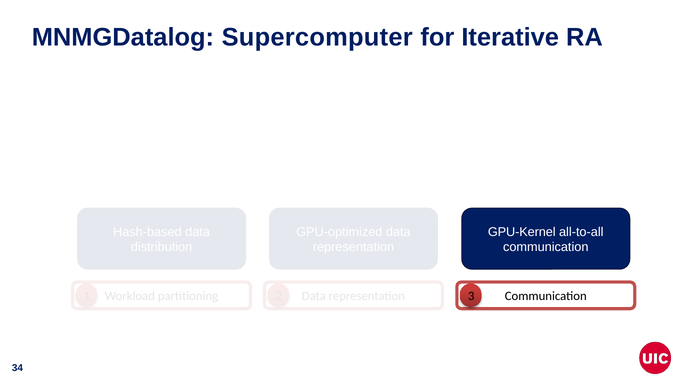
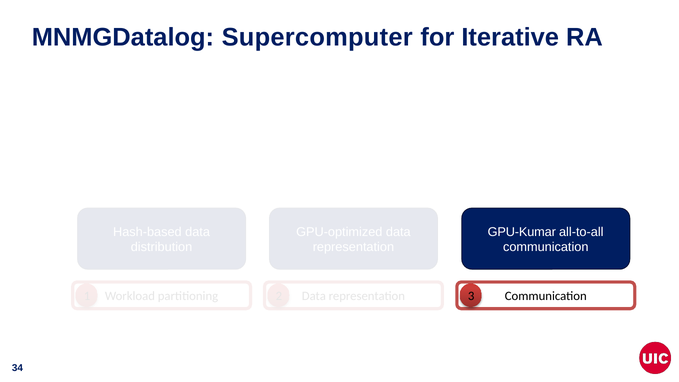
GPU-Kernel: GPU-Kernel -> GPU-Kumar
